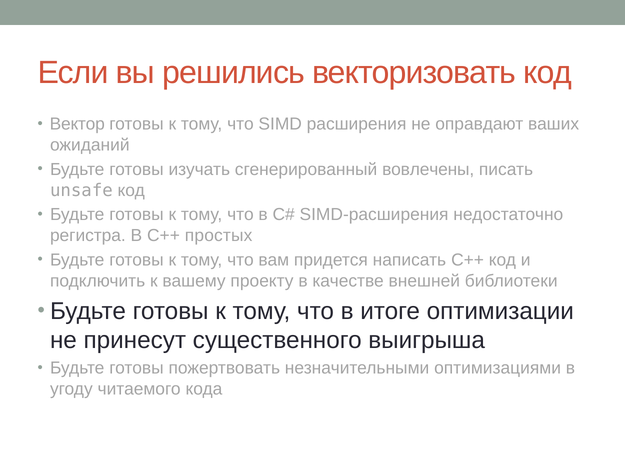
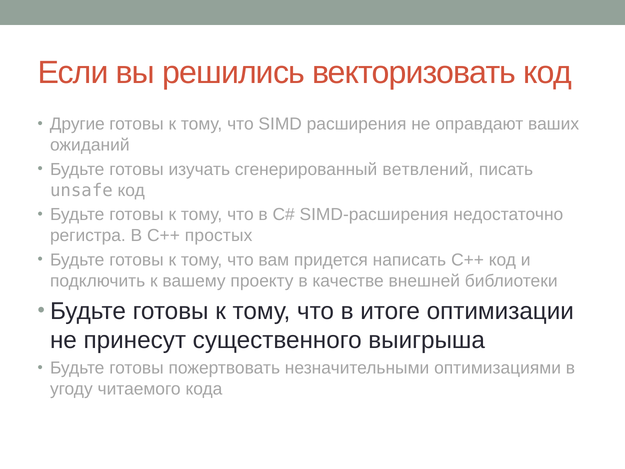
Вектор: Вектор -> Другие
вовлечены: вовлечены -> ветвлений
